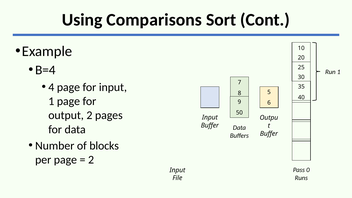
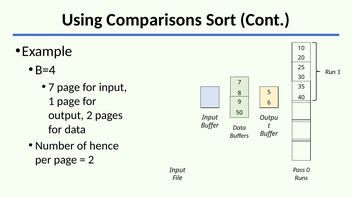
4 at (51, 87): 4 -> 7
blocks: blocks -> hence
